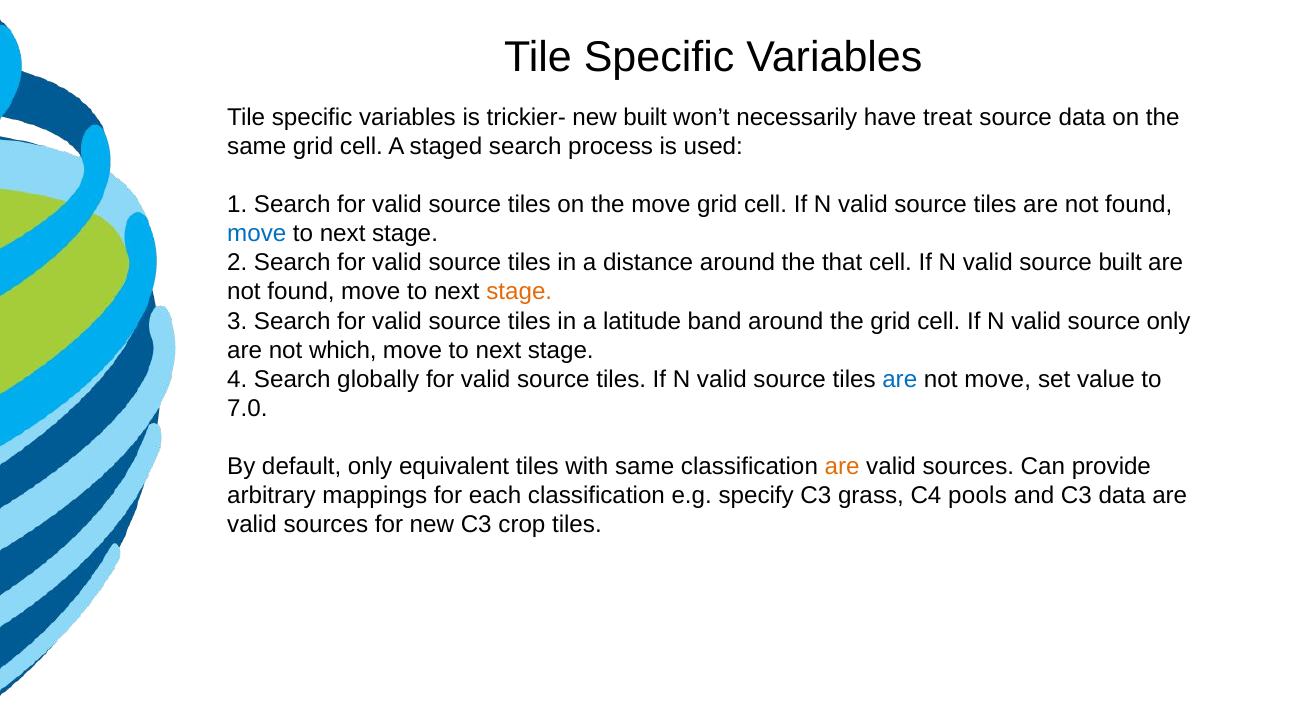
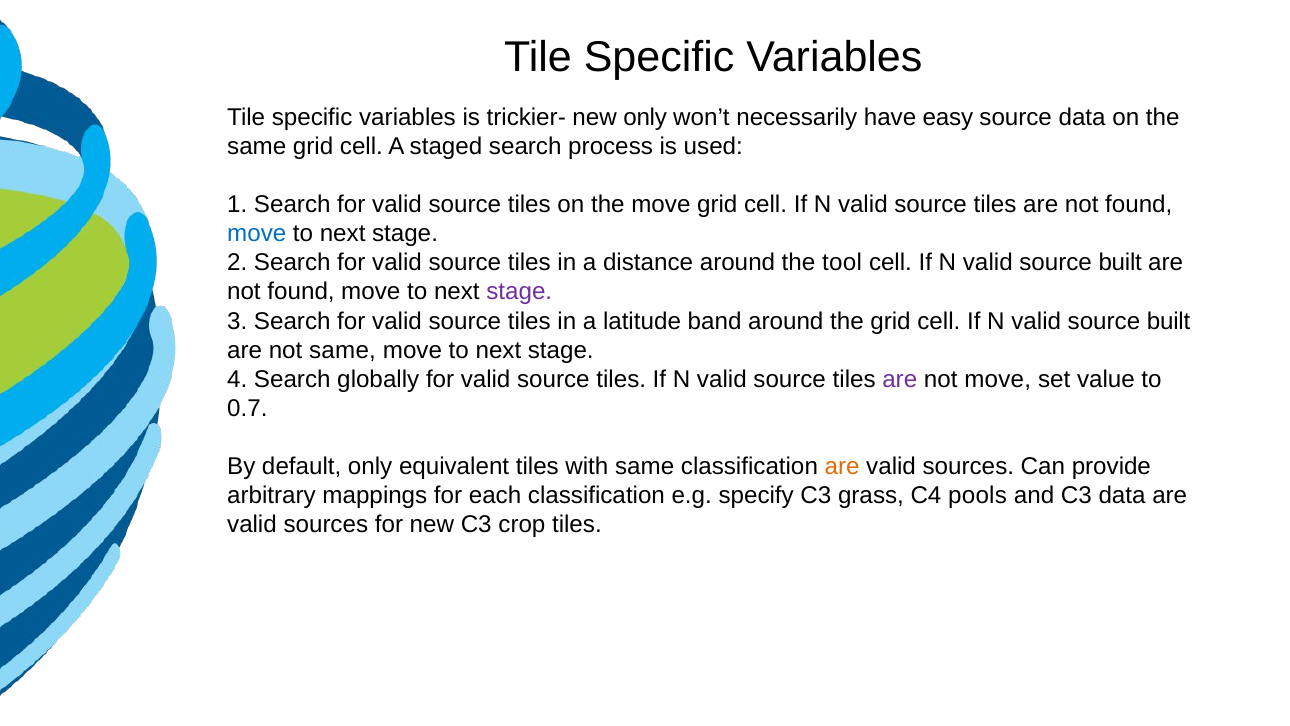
new built: built -> only
treat: treat -> easy
that: that -> tool
stage at (519, 292) colour: orange -> purple
only at (1169, 321): only -> built
not which: which -> same
are at (900, 379) colour: blue -> purple
7.0: 7.0 -> 0.7
